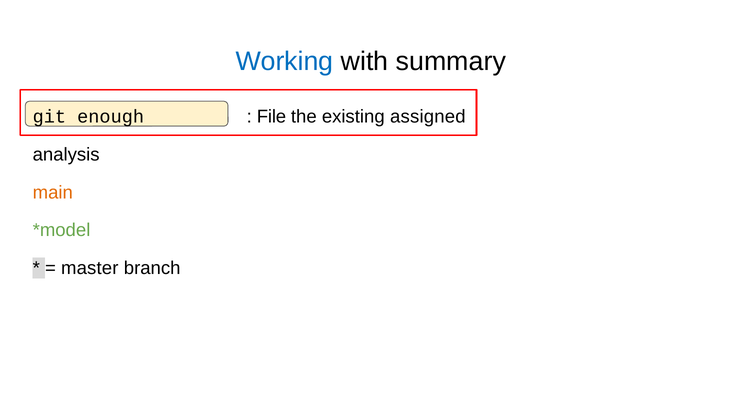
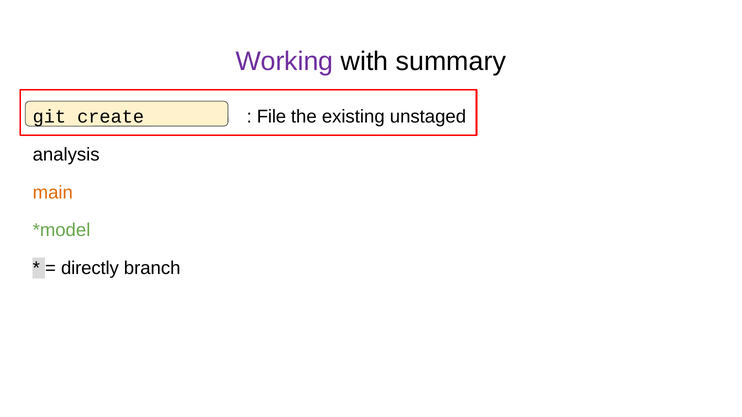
Working colour: blue -> purple
enough: enough -> create
assigned: assigned -> unstaged
master: master -> directly
